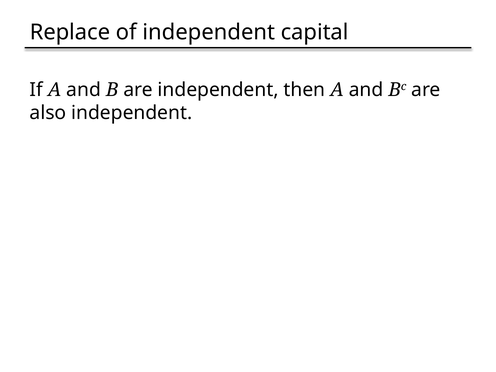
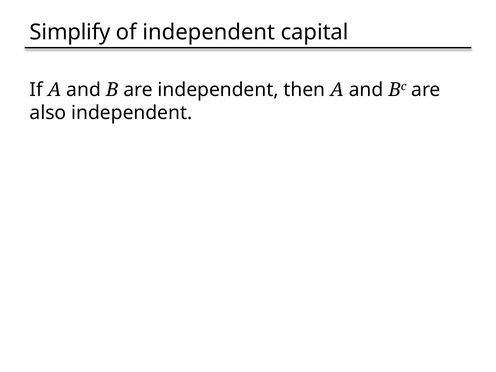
Replace: Replace -> Simplify
